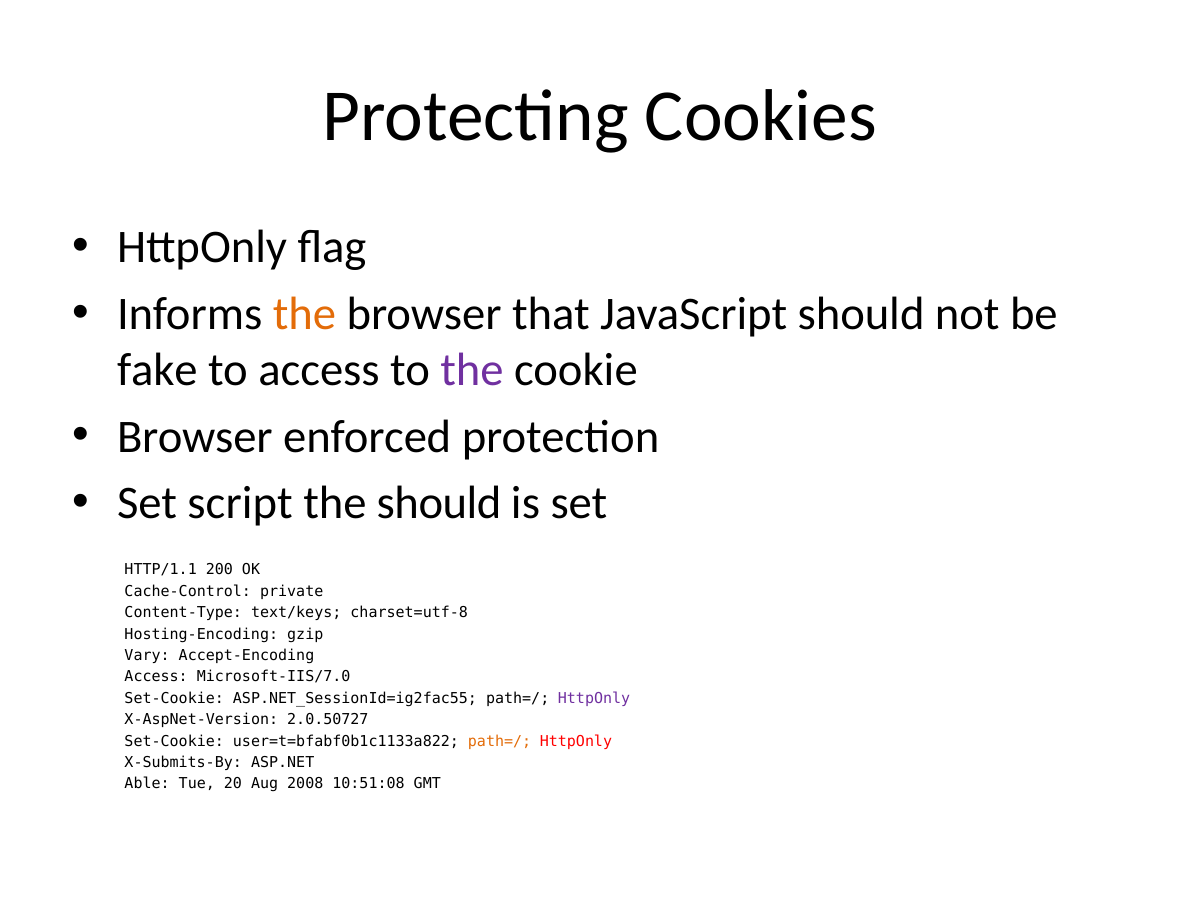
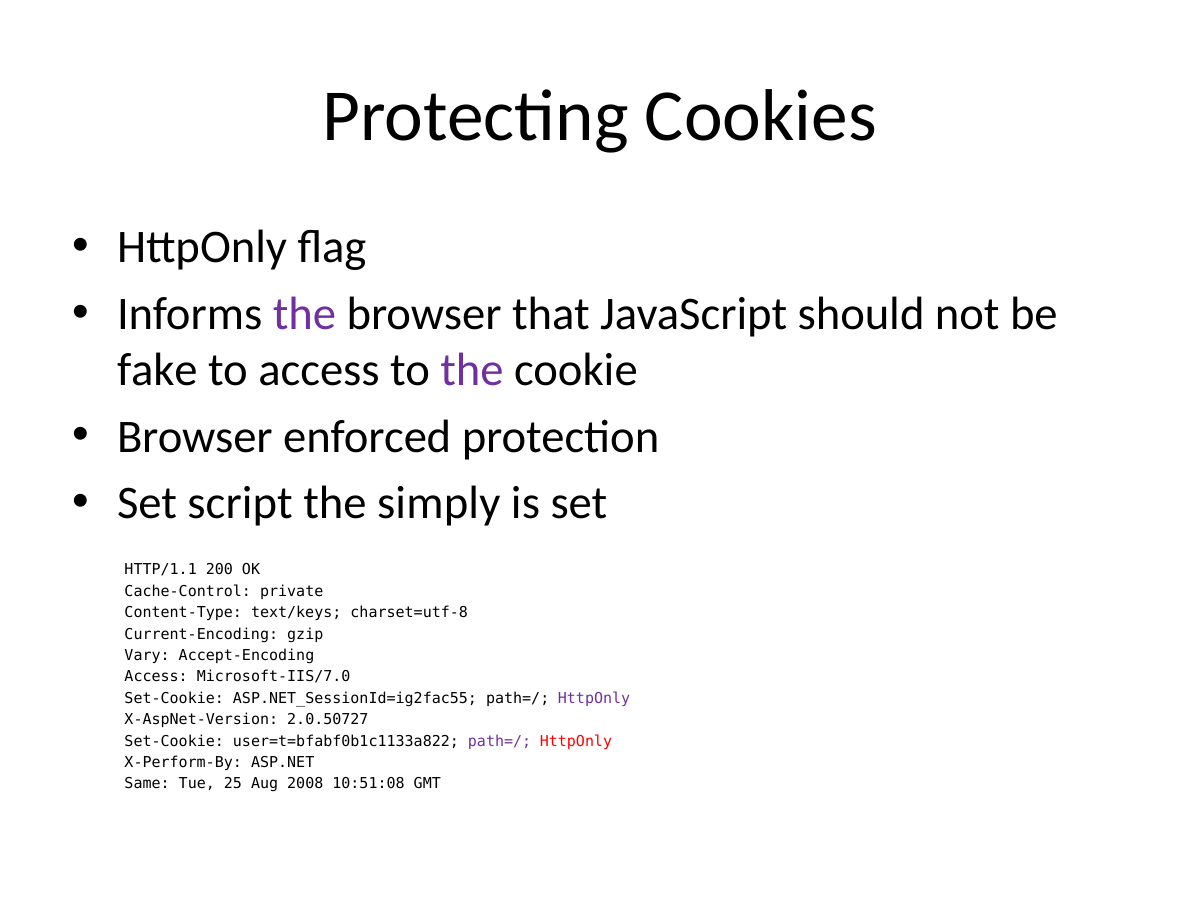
the at (305, 314) colour: orange -> purple
the should: should -> simply
Hosting-Encoding: Hosting-Encoding -> Current-Encoding
path=/ at (500, 741) colour: orange -> purple
X-Submits-By: X-Submits-By -> X-Perform-By
Able: Able -> Same
20: 20 -> 25
